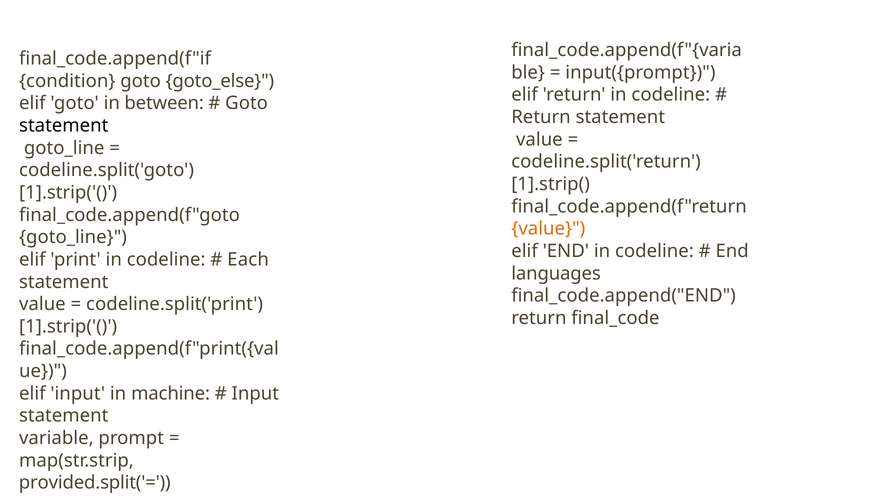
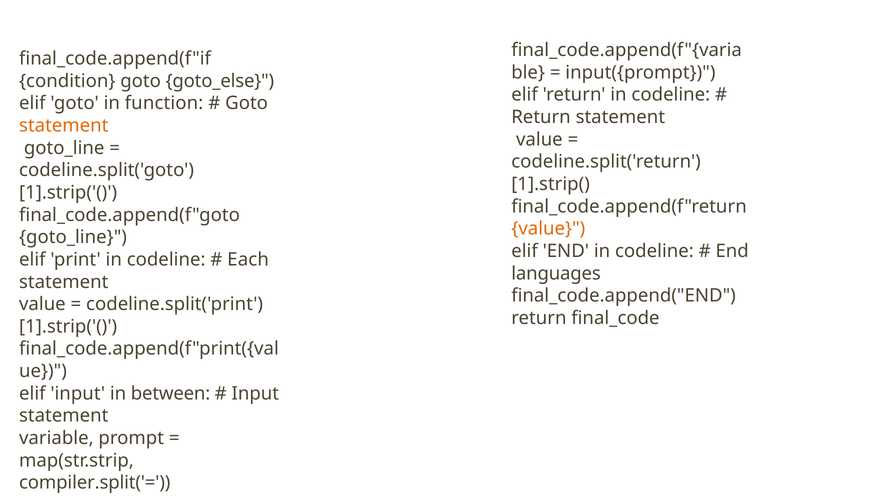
between: between -> function
statement at (64, 126) colour: black -> orange
machine: machine -> between
provided.split('=: provided.split('= -> compiler.split('=
